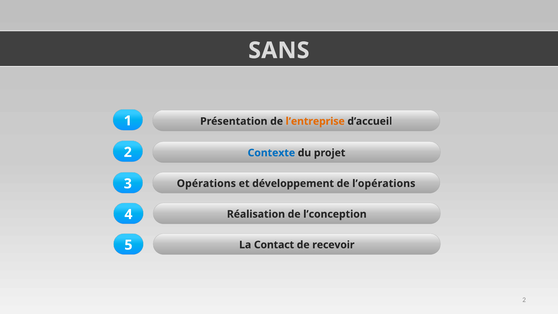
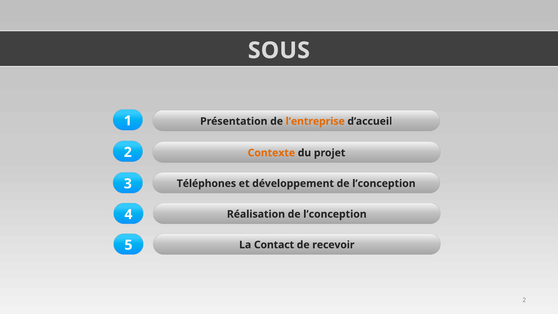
SANS: SANS -> SOUS
Contexte colour: blue -> orange
Opérations: Opérations -> Téléphones
développement de l’opérations: l’opérations -> l’conception
